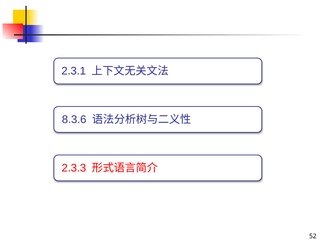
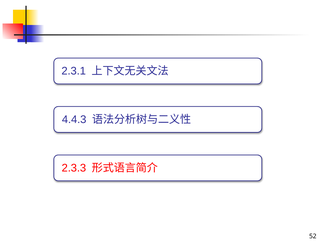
8.3.6: 8.3.6 -> 4.4.3
